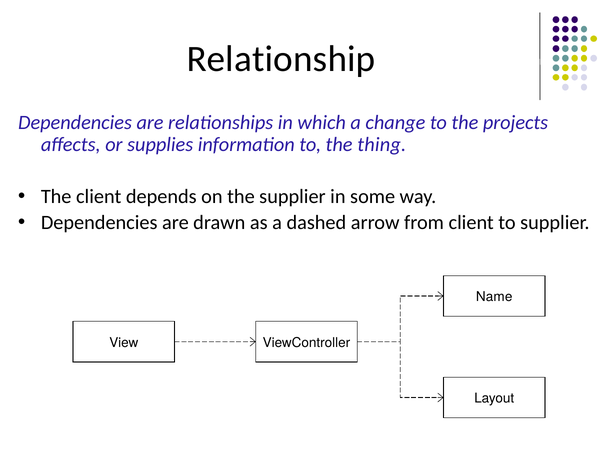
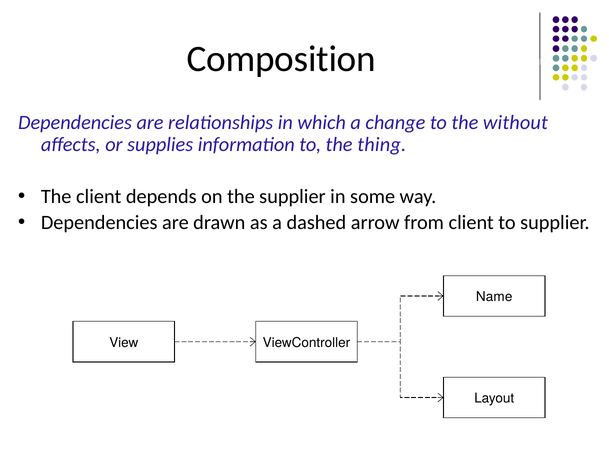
Relationship: Relationship -> Composition
projects: projects -> without
